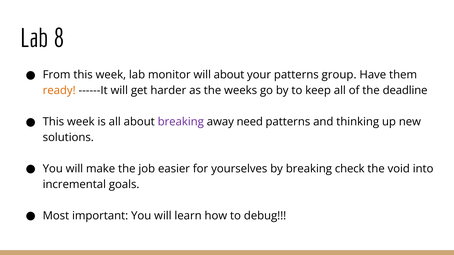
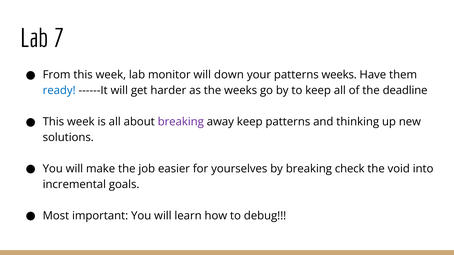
8: 8 -> 7
will about: about -> down
patterns group: group -> weeks
ready colour: orange -> blue
away need: need -> keep
